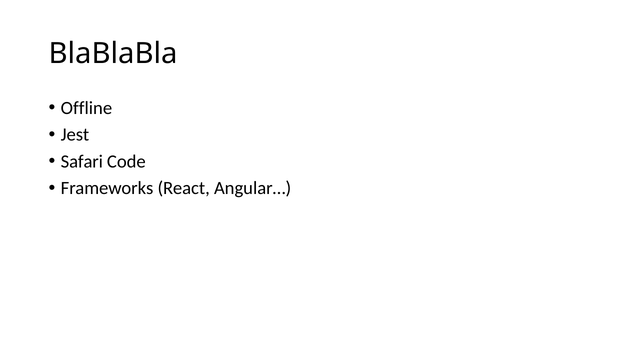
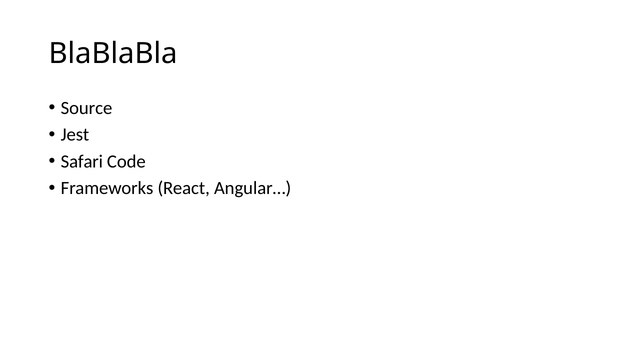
Offline: Offline -> Source
